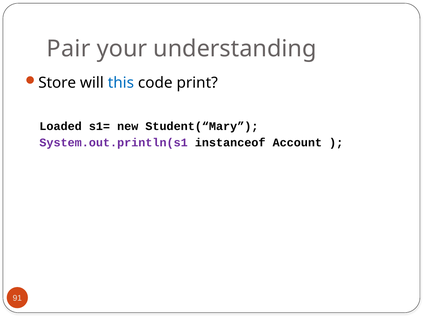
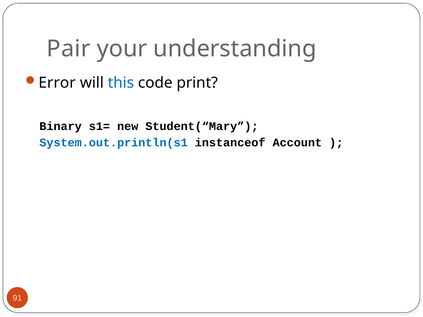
Store: Store -> Error
Loaded: Loaded -> Binary
System.out.println(s1 colour: purple -> blue
